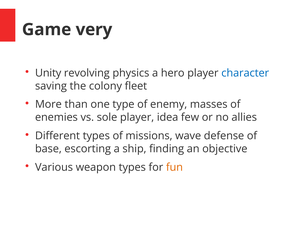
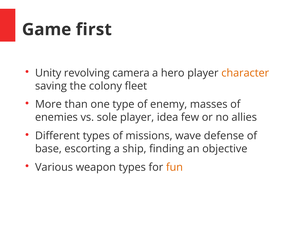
very: very -> first
physics: physics -> camera
character colour: blue -> orange
